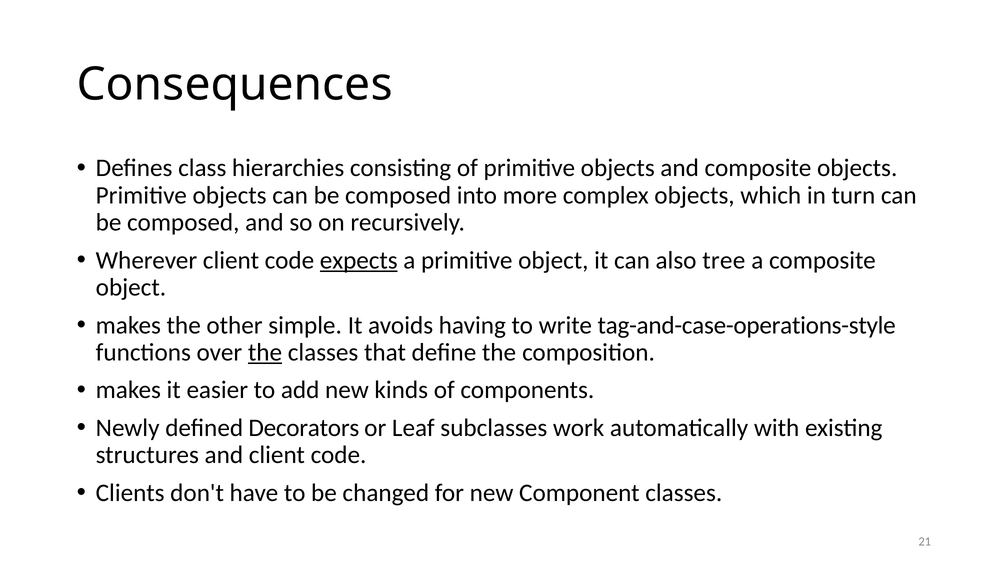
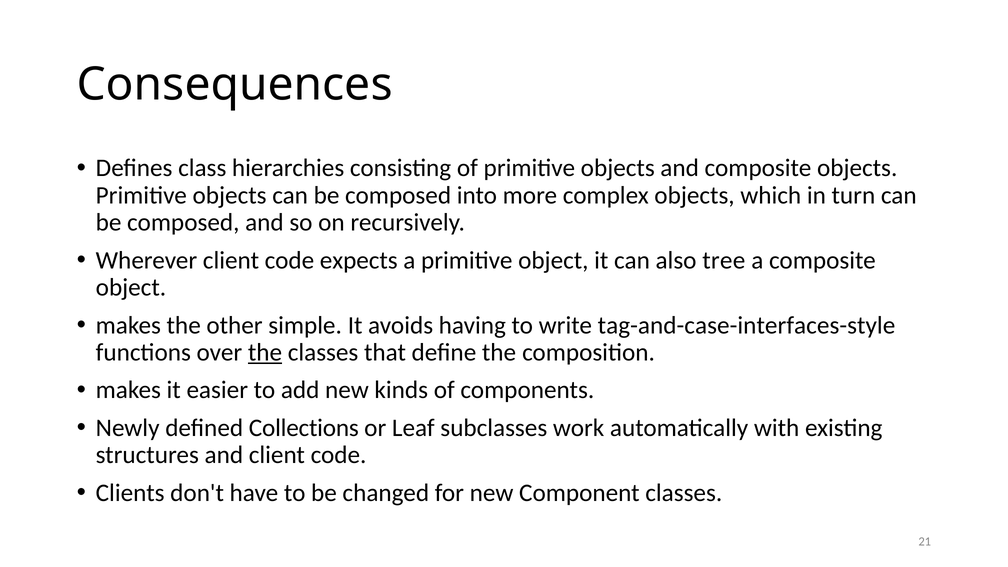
expects underline: present -> none
tag-and-case-operations-style: tag-and-case-operations-style -> tag-and-case-interfaces-style
Decorators: Decorators -> Collections
